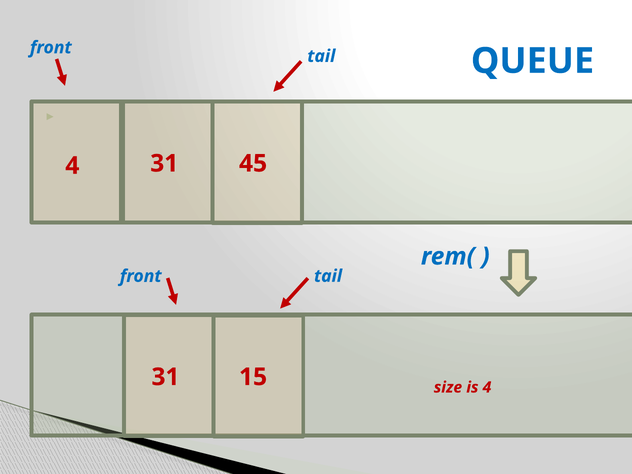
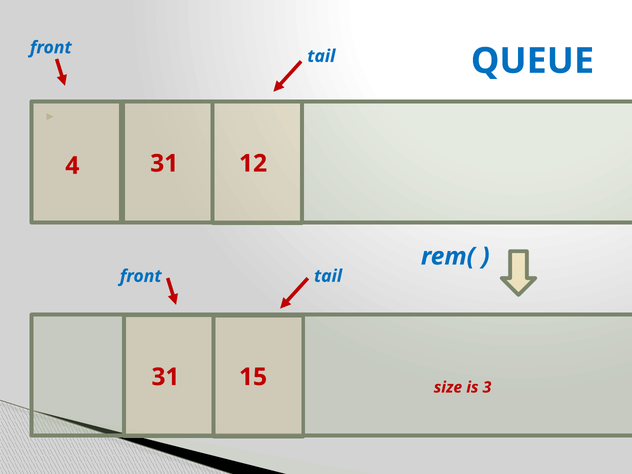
45: 45 -> 12
is 4: 4 -> 3
